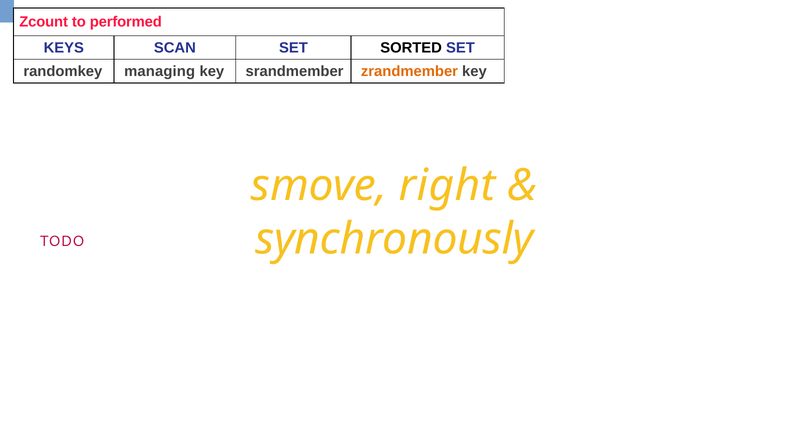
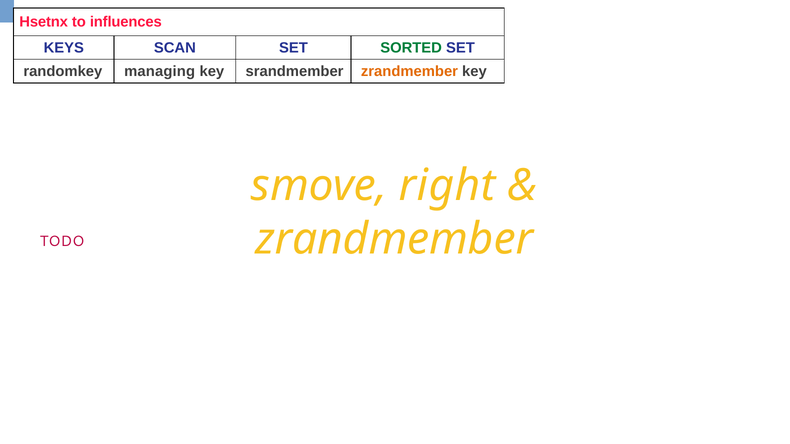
Zcount: Zcount -> Hsetnx
performed: performed -> influences
SORTED colour: black -> green
synchronously at (394, 239): synchronously -> zrandmember
